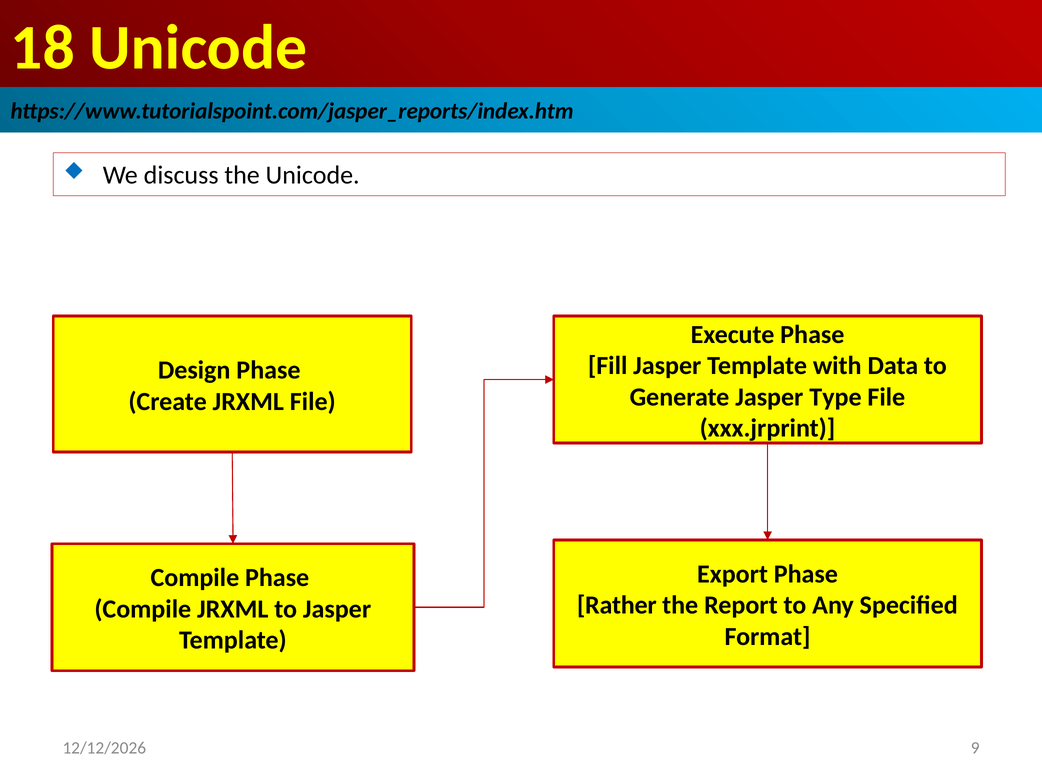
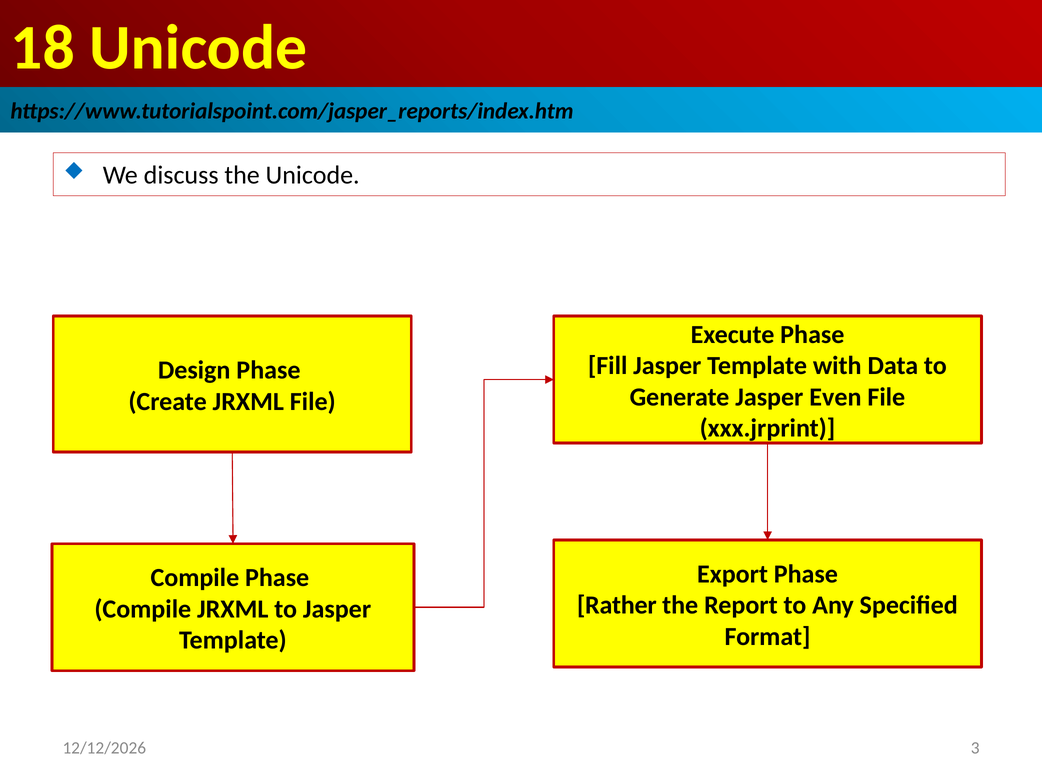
Type: Type -> Even
9: 9 -> 3
